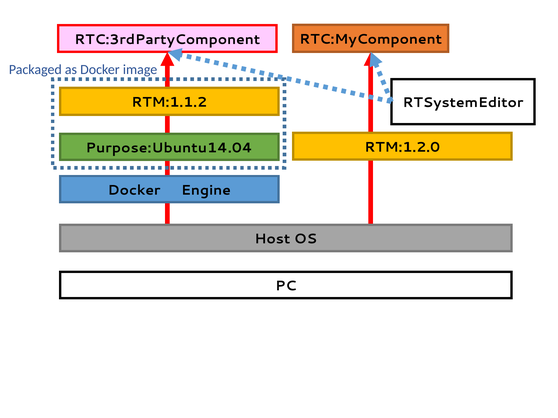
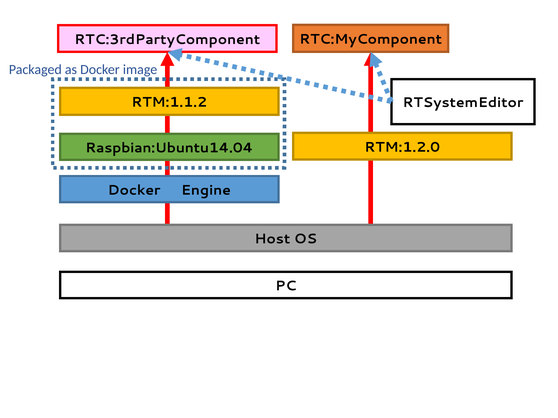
Purpose:Ubuntu14.04: Purpose:Ubuntu14.04 -> Raspbian:Ubuntu14.04
